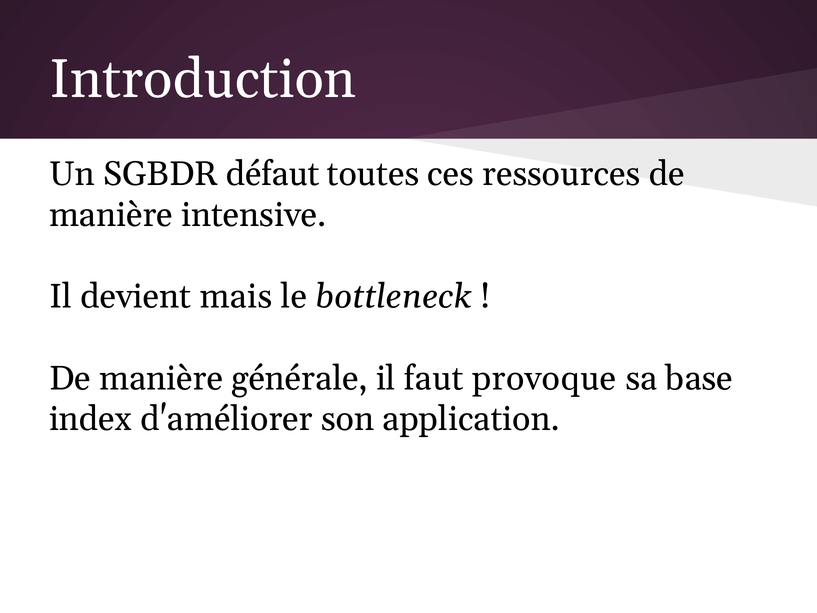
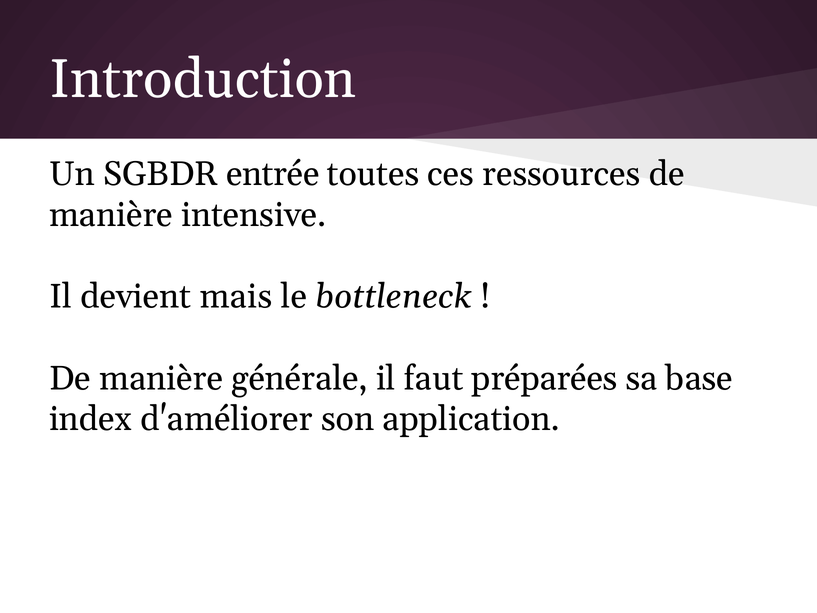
défaut: défaut -> entrée
provoque: provoque -> préparées
